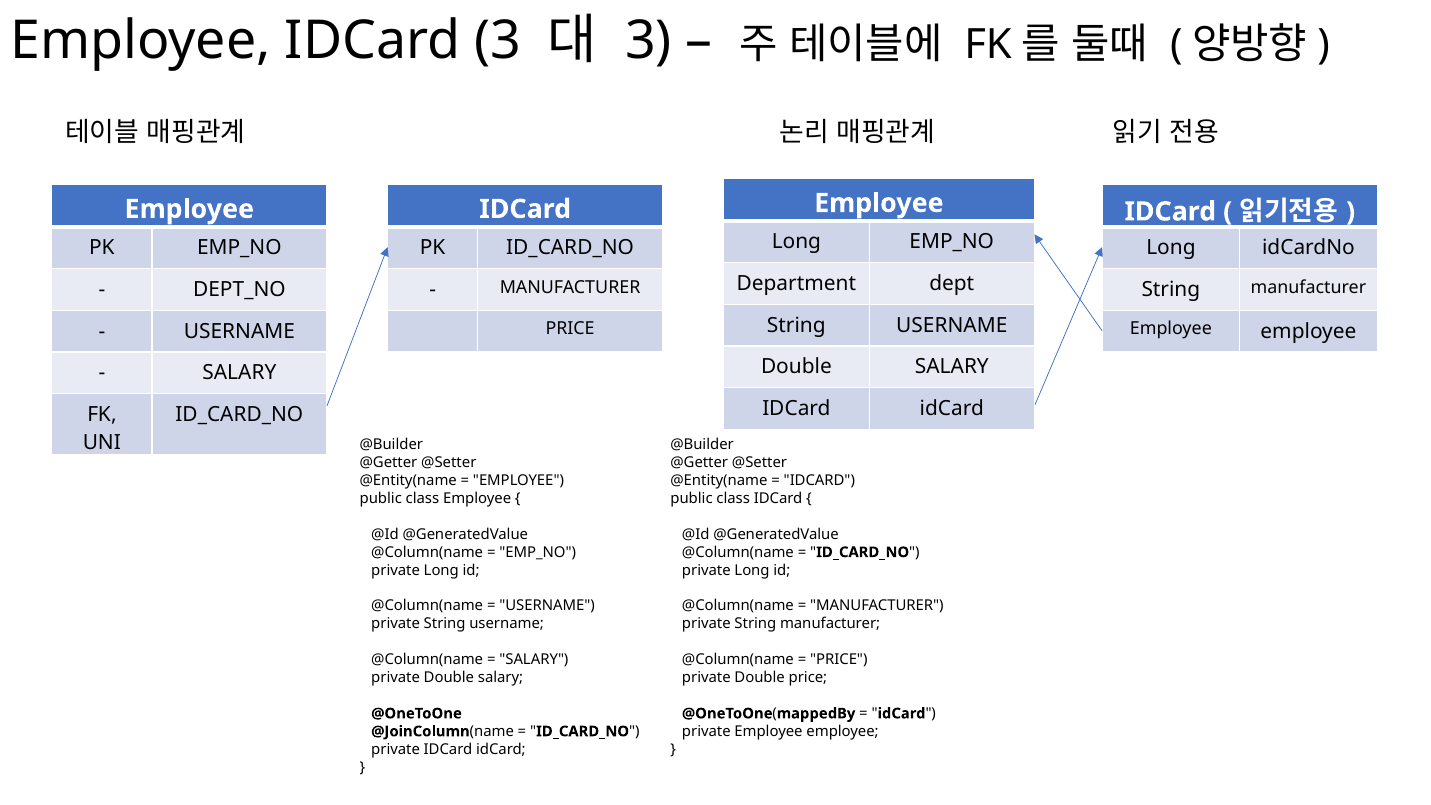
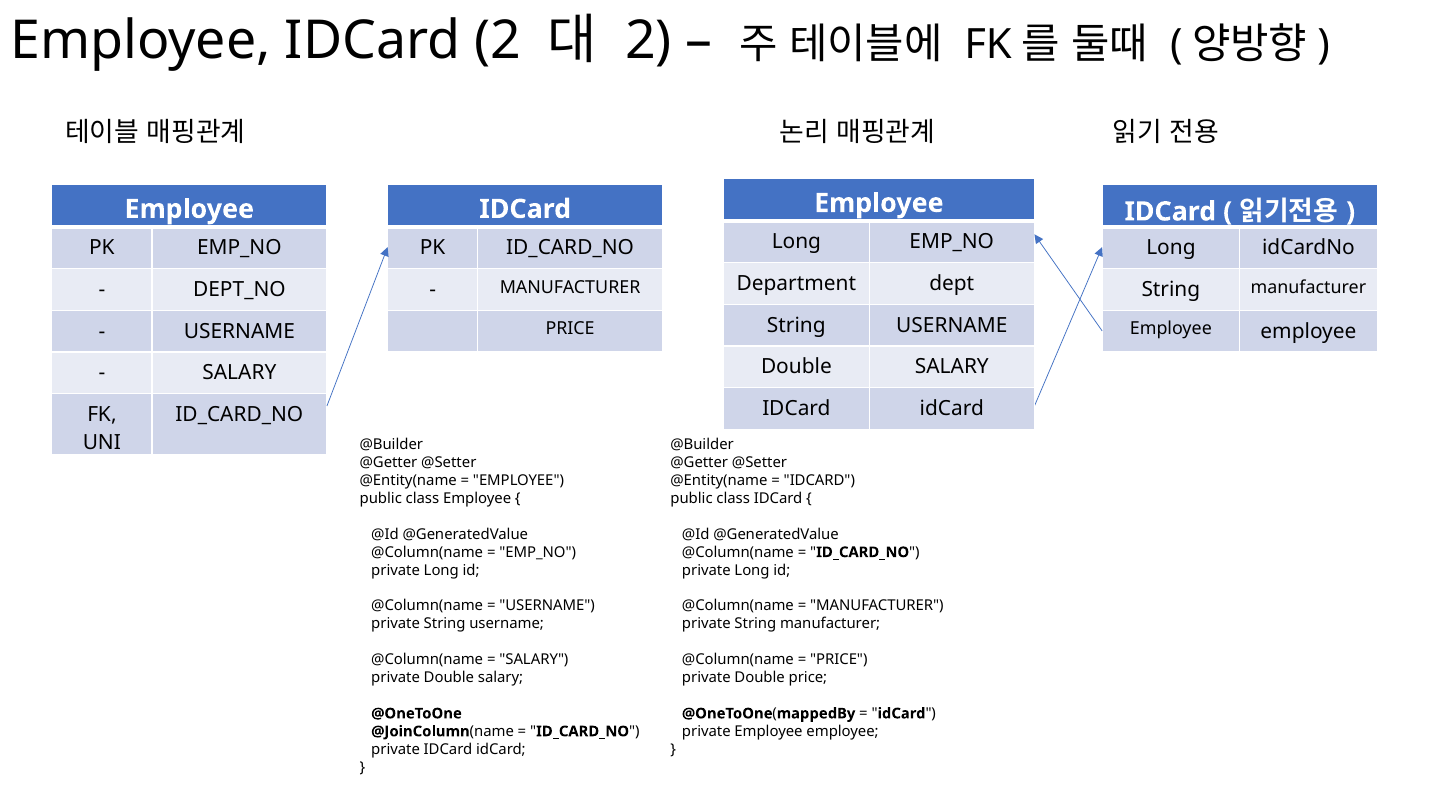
IDCard 3: 3 -> 2
3 at (648, 41): 3 -> 2
